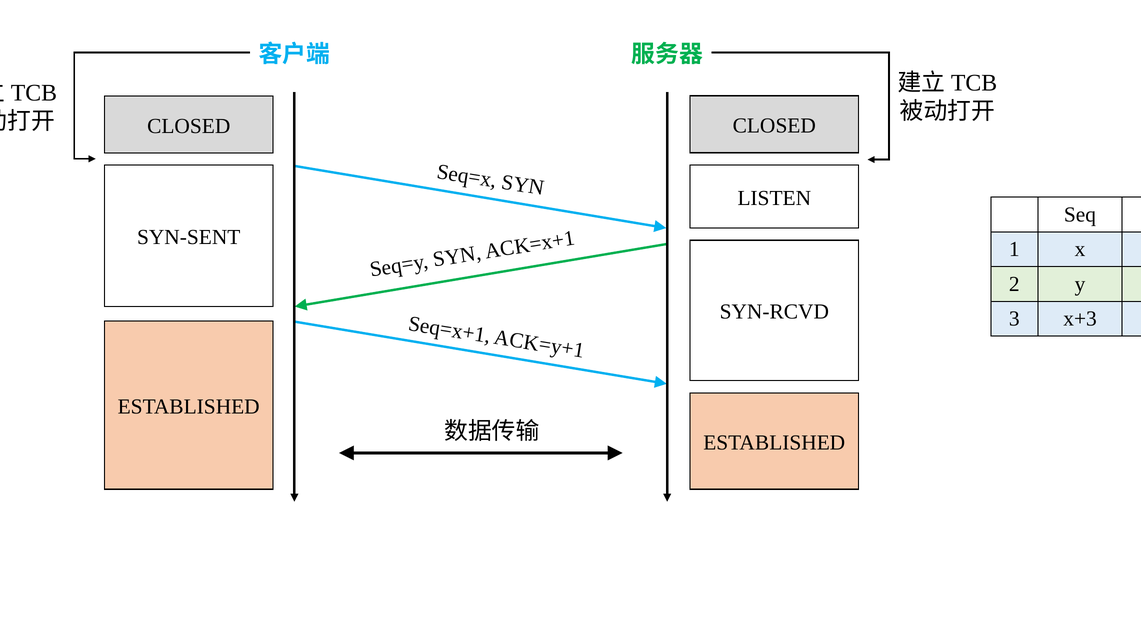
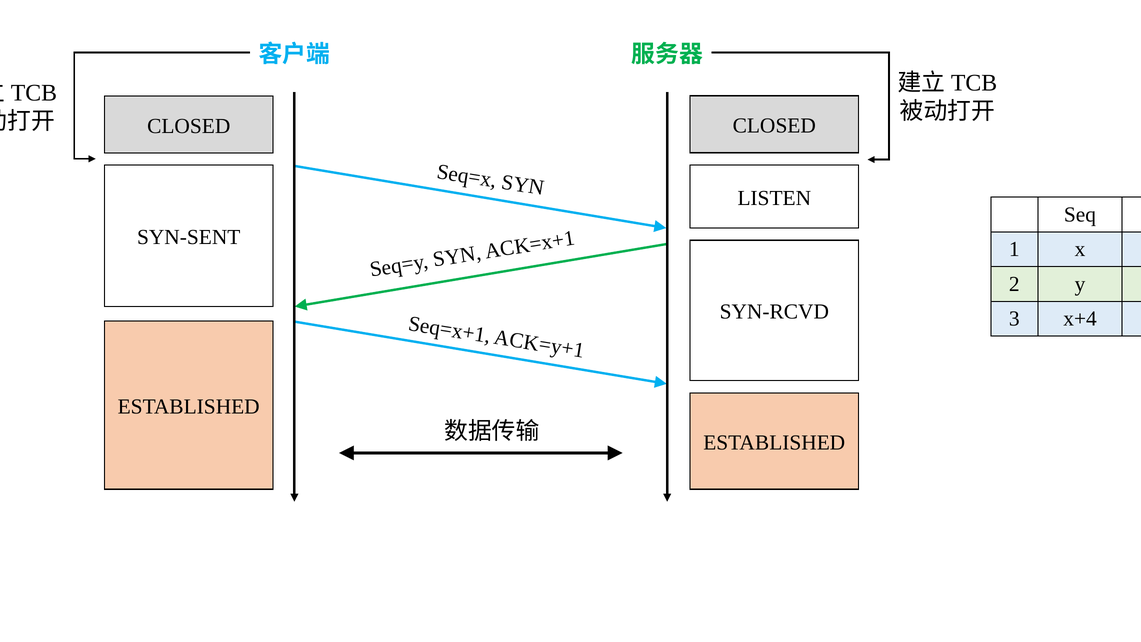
x+3: x+3 -> x+4
